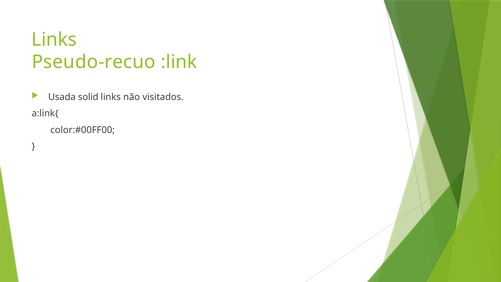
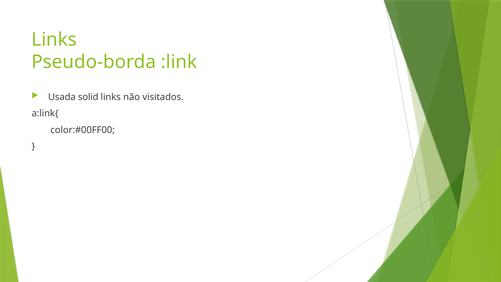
Pseudo-recuo: Pseudo-recuo -> Pseudo-borda
